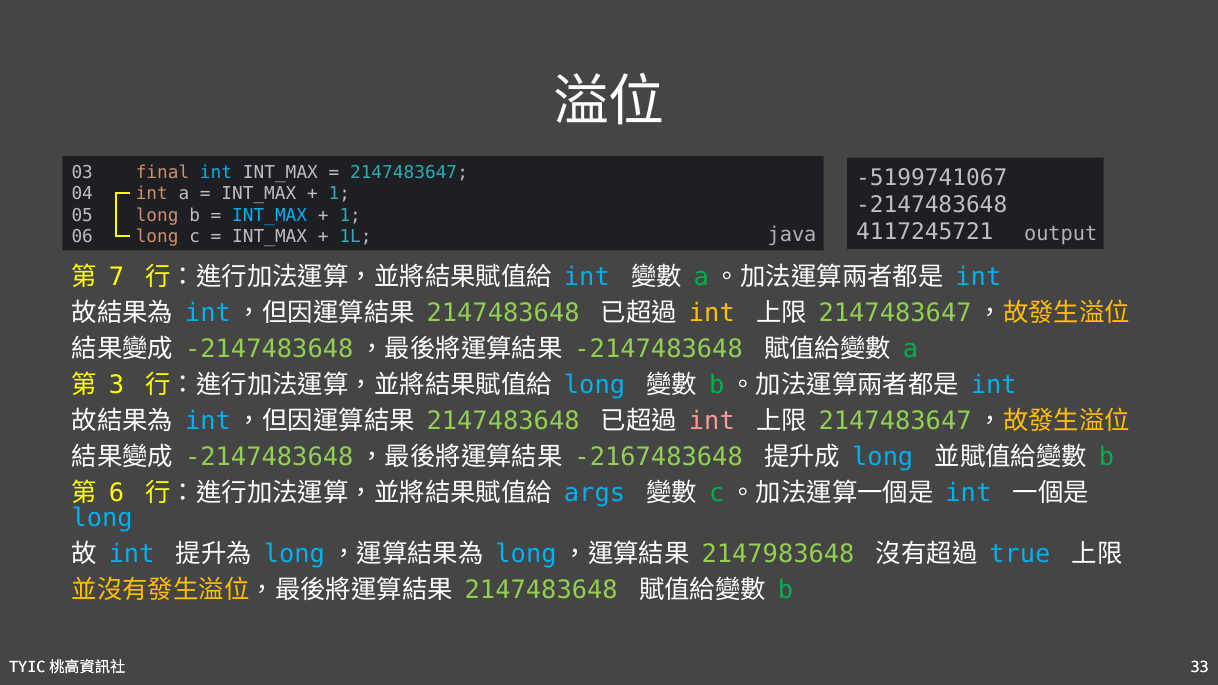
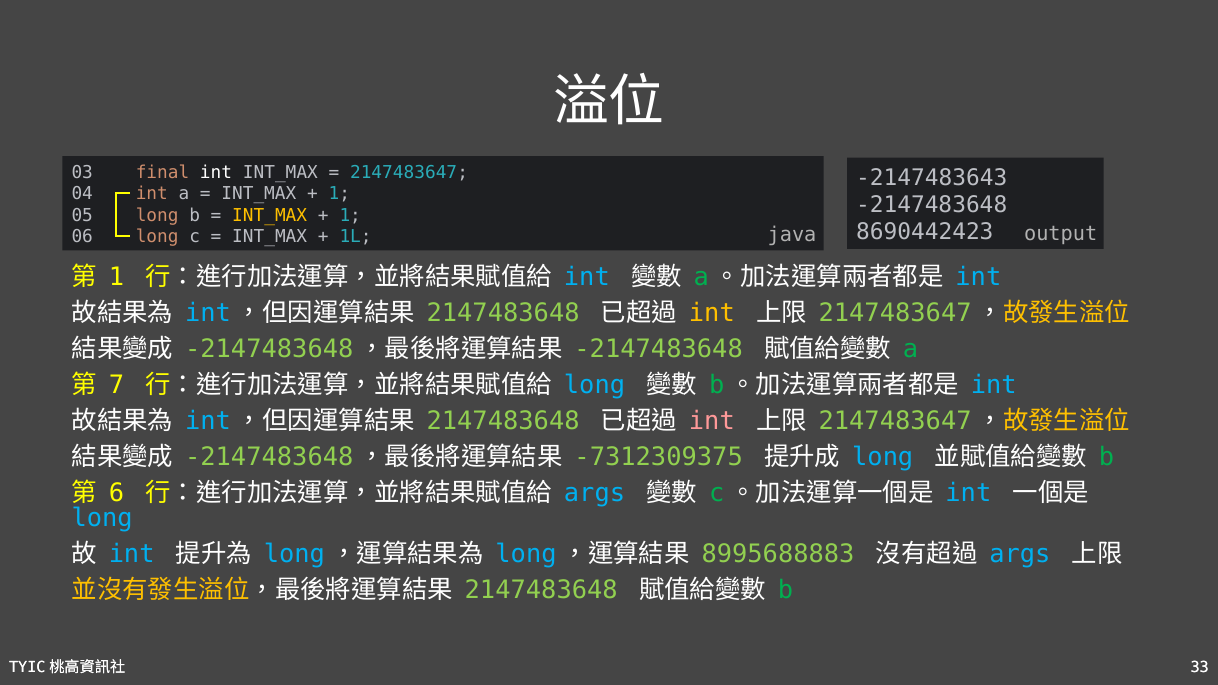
int at (216, 173) colour: light blue -> white
-5199741067: -5199741067 -> -2147483643
INT_MAX at (270, 215) colour: light blue -> yellow
4117245721: 4117245721 -> 8690442423
7 at (116, 277): 7 -> 1
3: 3 -> 7
-2167483648: -2167483648 -> -7312309375
2147983648: 2147983648 -> 8995688883
true at (1020, 554): true -> args
